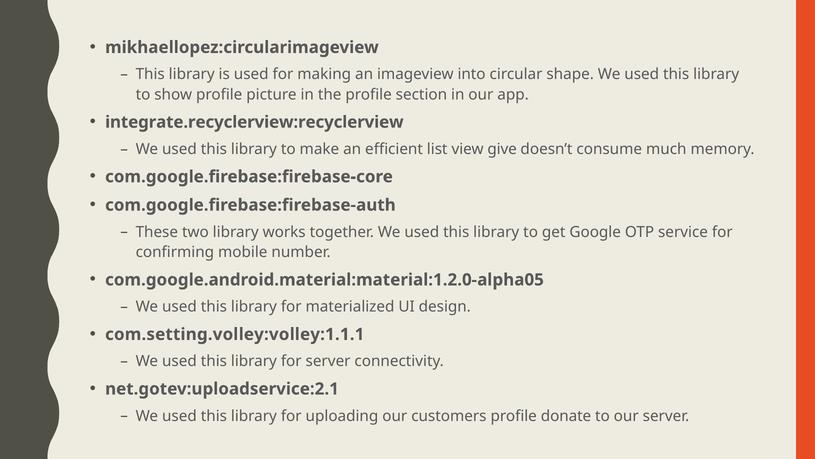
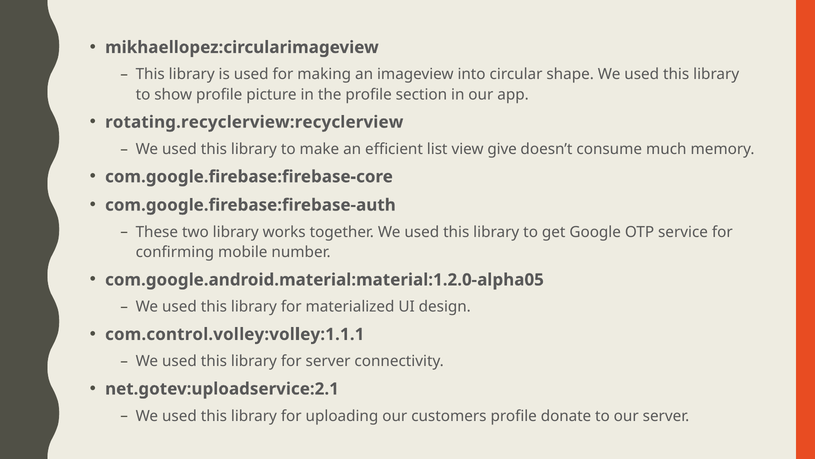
integrate.recyclerview:recyclerview: integrate.recyclerview:recyclerview -> rotating.recyclerview:recyclerview
com.setting.volley:volley:1.1.1: com.setting.volley:volley:1.1.1 -> com.control.volley:volley:1.1.1
